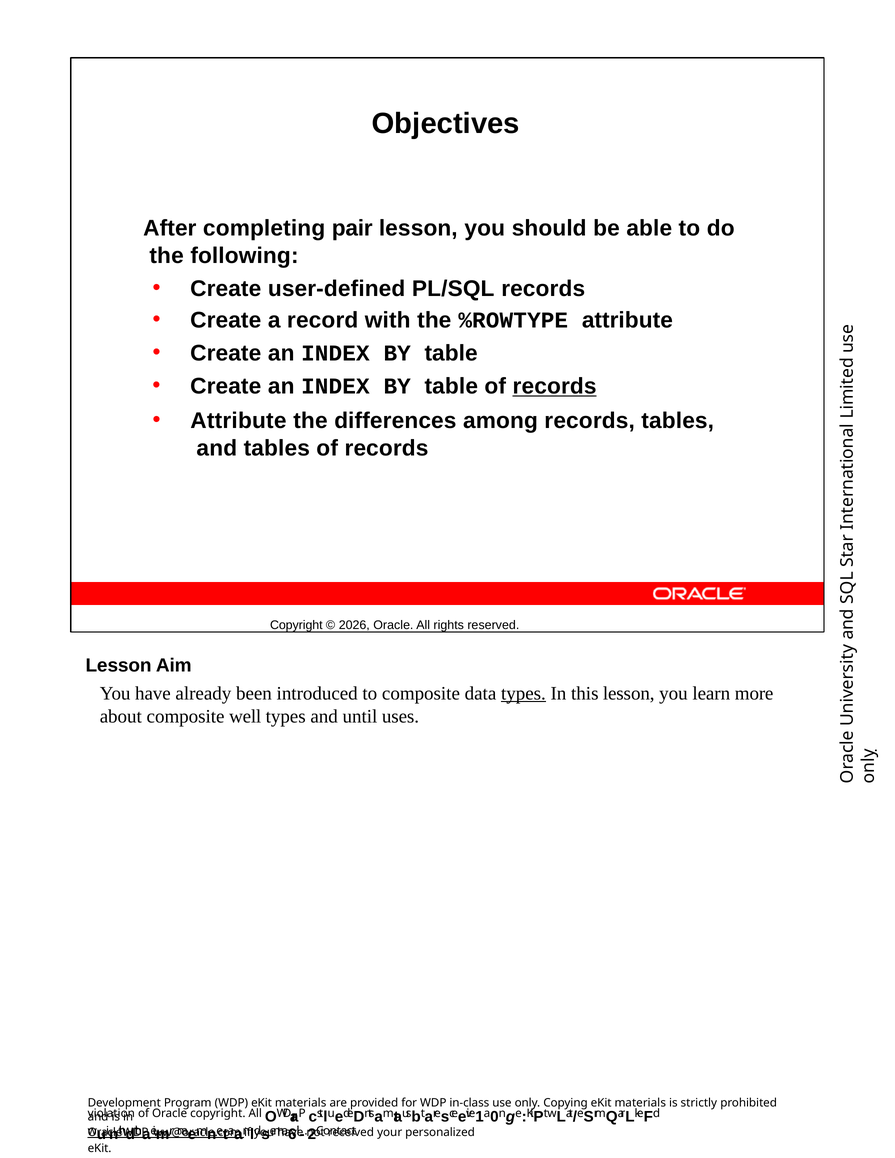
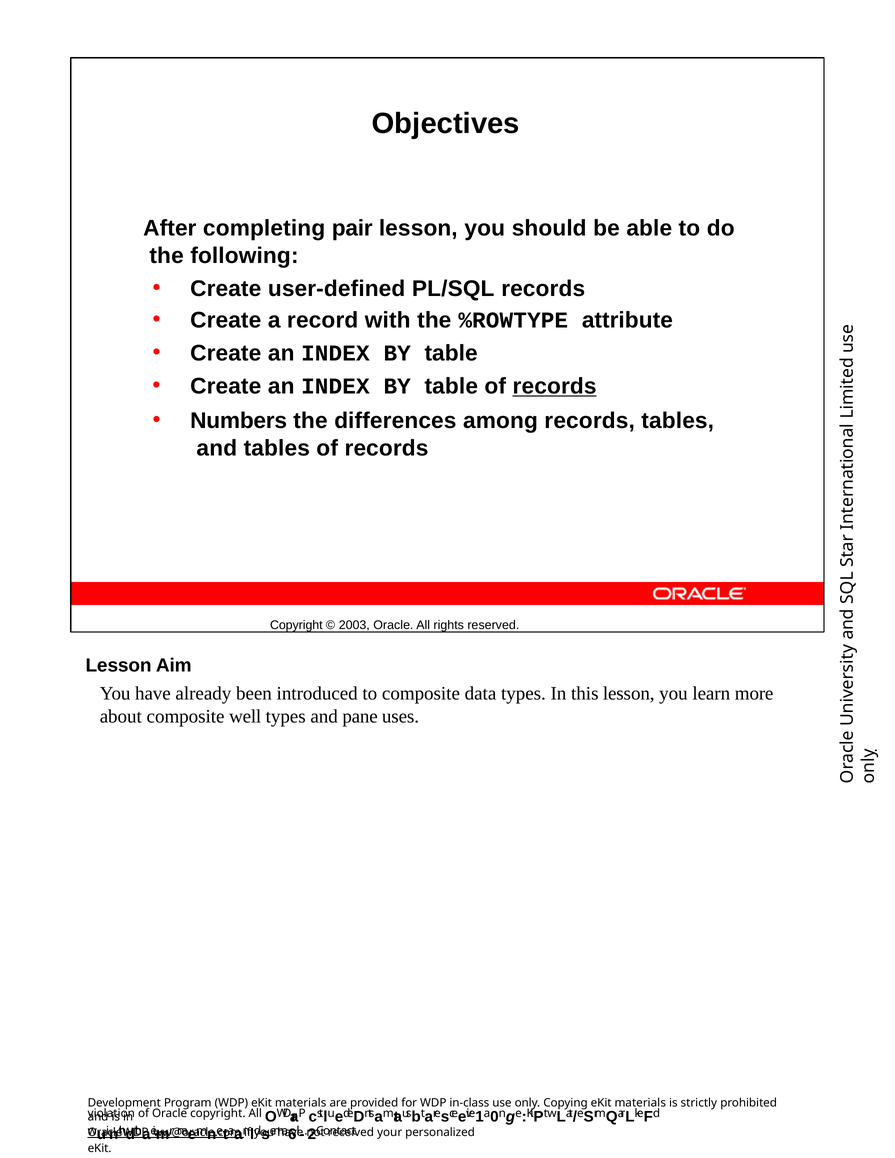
Attribute at (238, 421): Attribute -> Numbers
2026: 2026 -> 2003
types at (523, 694) underline: present -> none
until: until -> pane
